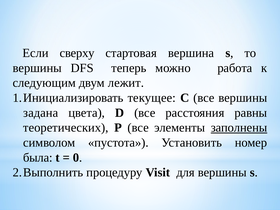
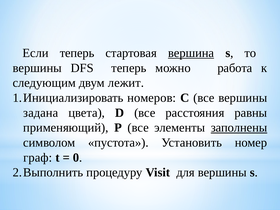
Если сверху: сверху -> теперь
вершина underline: none -> present
текущее: текущее -> номеров
теоретических: теоретических -> применяющий
была: была -> граф
